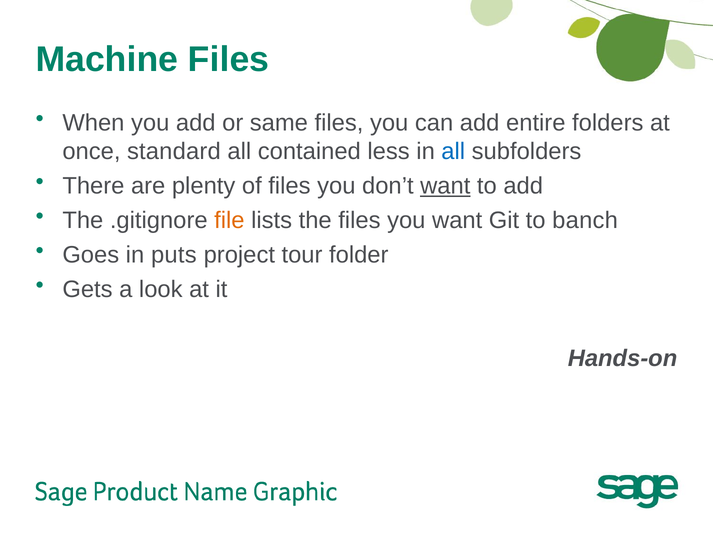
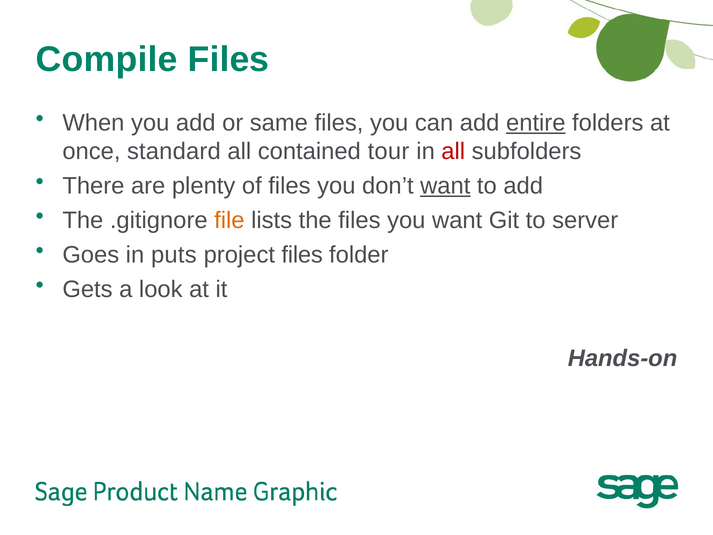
Machine: Machine -> Compile
entire underline: none -> present
less: less -> tour
all at (453, 151) colour: blue -> red
banch: banch -> server
project tour: tour -> files
